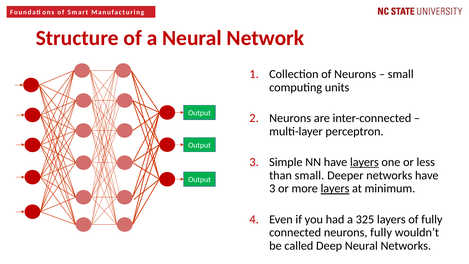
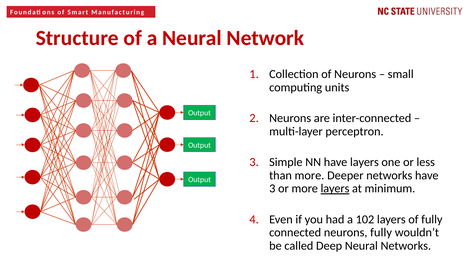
layers at (364, 162) underline: present -> none
than small: small -> more
325: 325 -> 102
